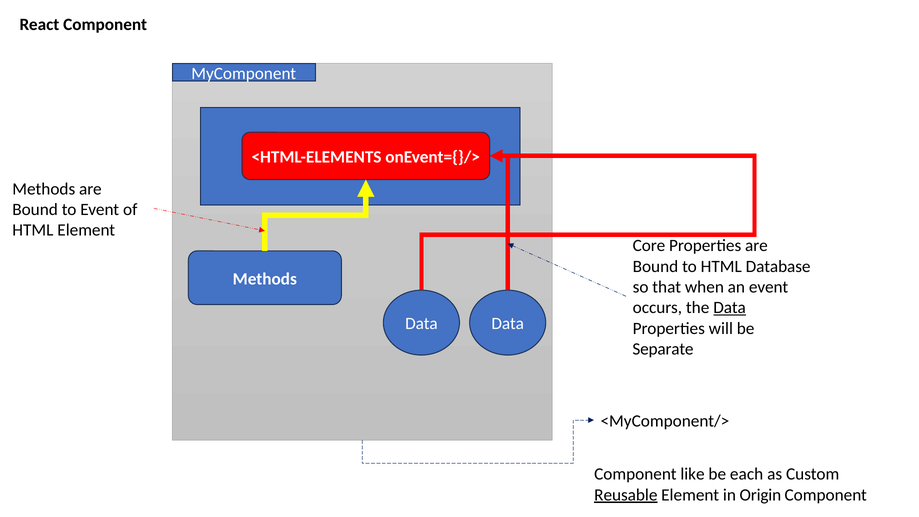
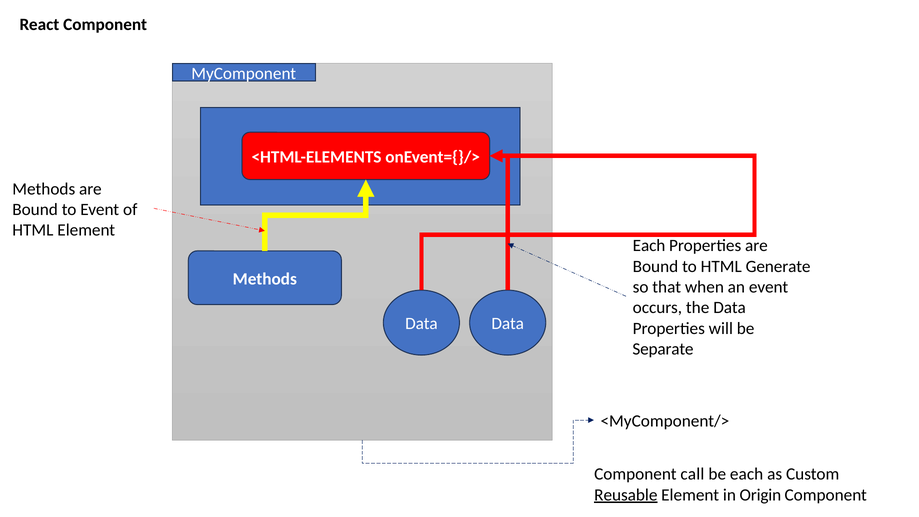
Core at (649, 246): Core -> Each
Database: Database -> Generate
Data at (730, 308) underline: present -> none
like: like -> call
